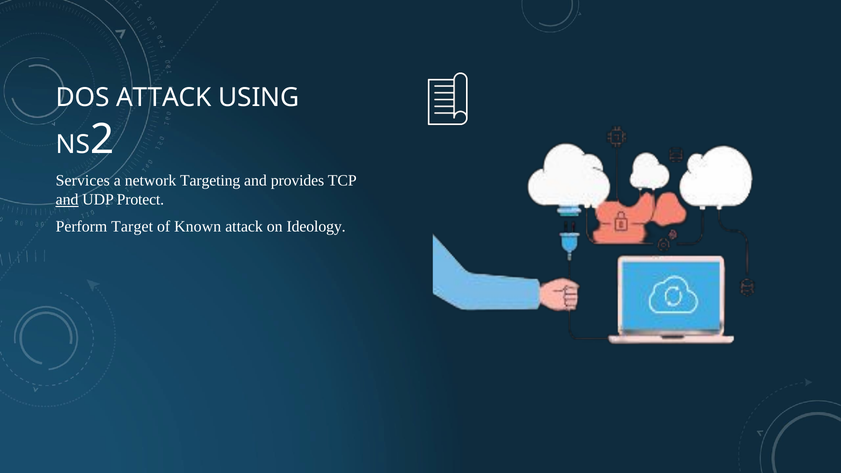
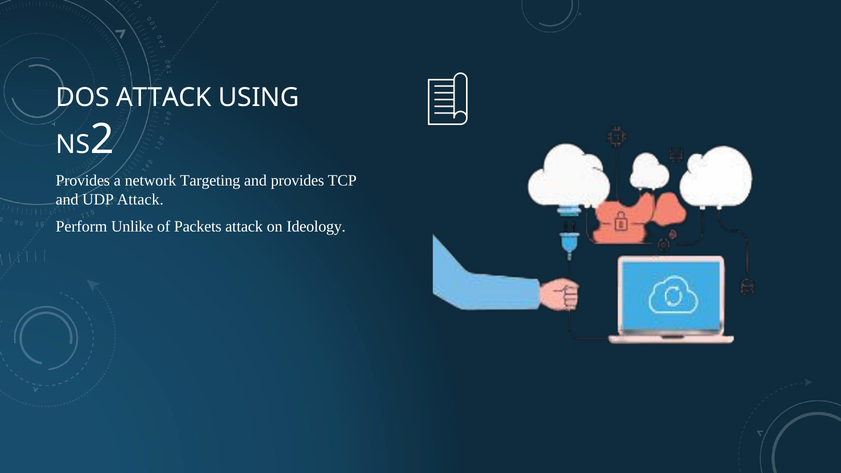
Services at (83, 181): Services -> Provides
and at (67, 200) underline: present -> none
UDP Protect: Protect -> Attack
Target: Target -> Unlike
Known: Known -> Packets
